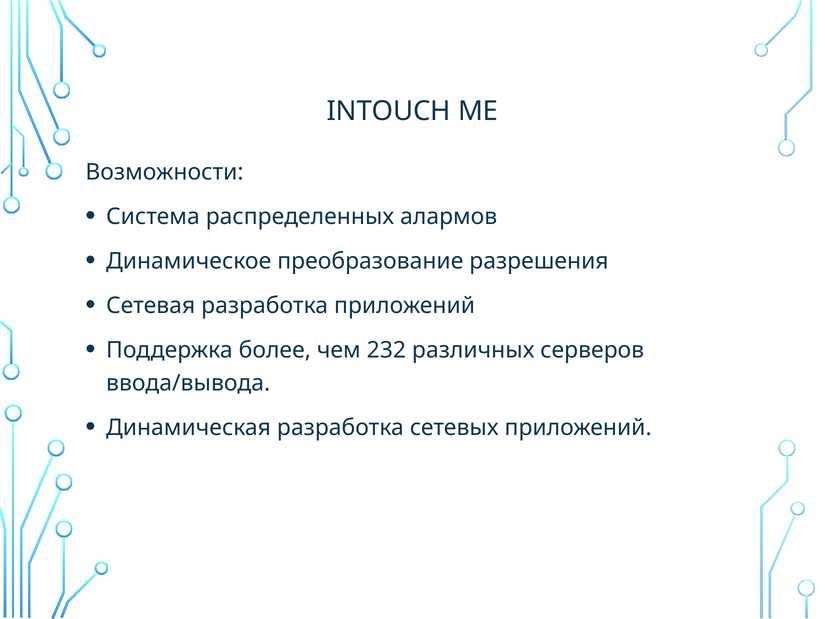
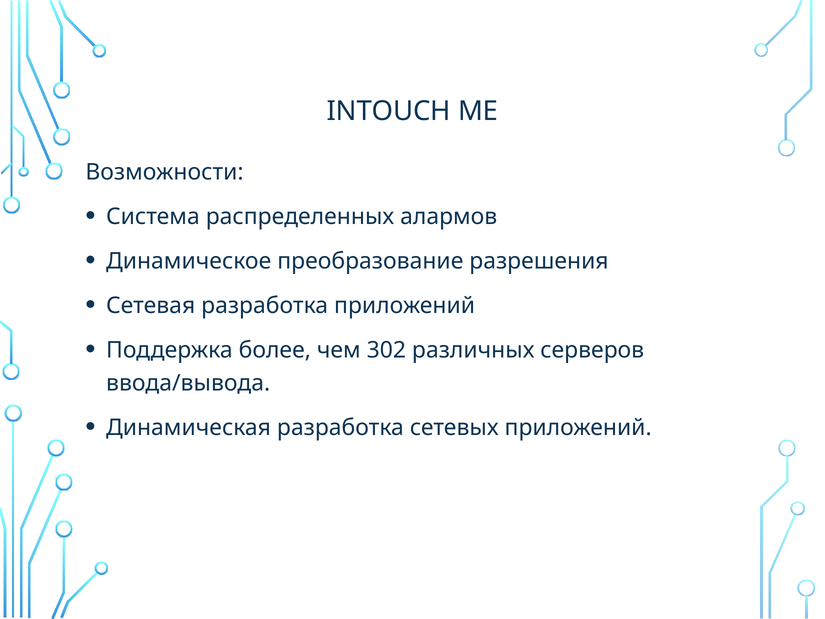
232: 232 -> 302
